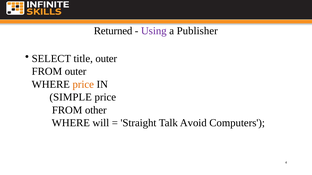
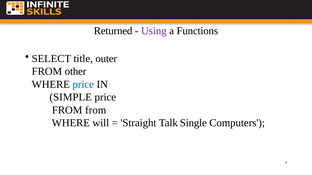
Publisher: Publisher -> Functions
FROM outer: outer -> other
price at (83, 85) colour: orange -> blue
FROM other: other -> from
Avoid: Avoid -> Single
